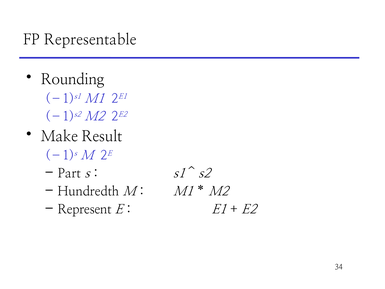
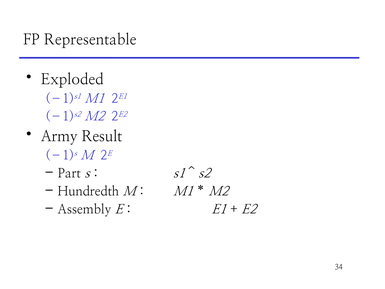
Rounding: Rounding -> Exploded
Make: Make -> Army
Represent: Represent -> Assembly
